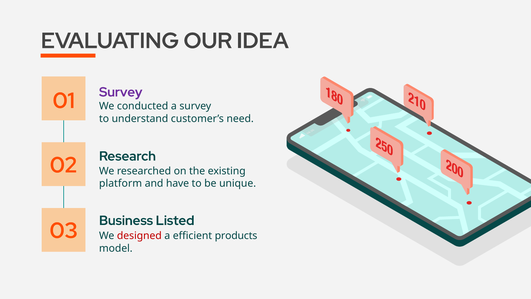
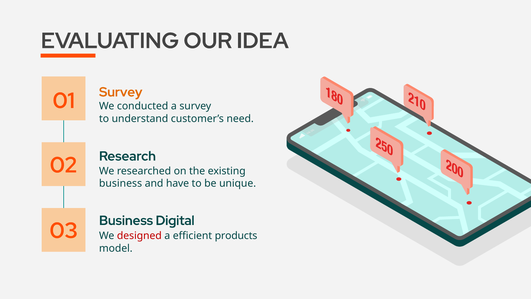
Survey at (121, 92) colour: purple -> orange
platform at (121, 183): platform -> business
Listed: Listed -> Digital
